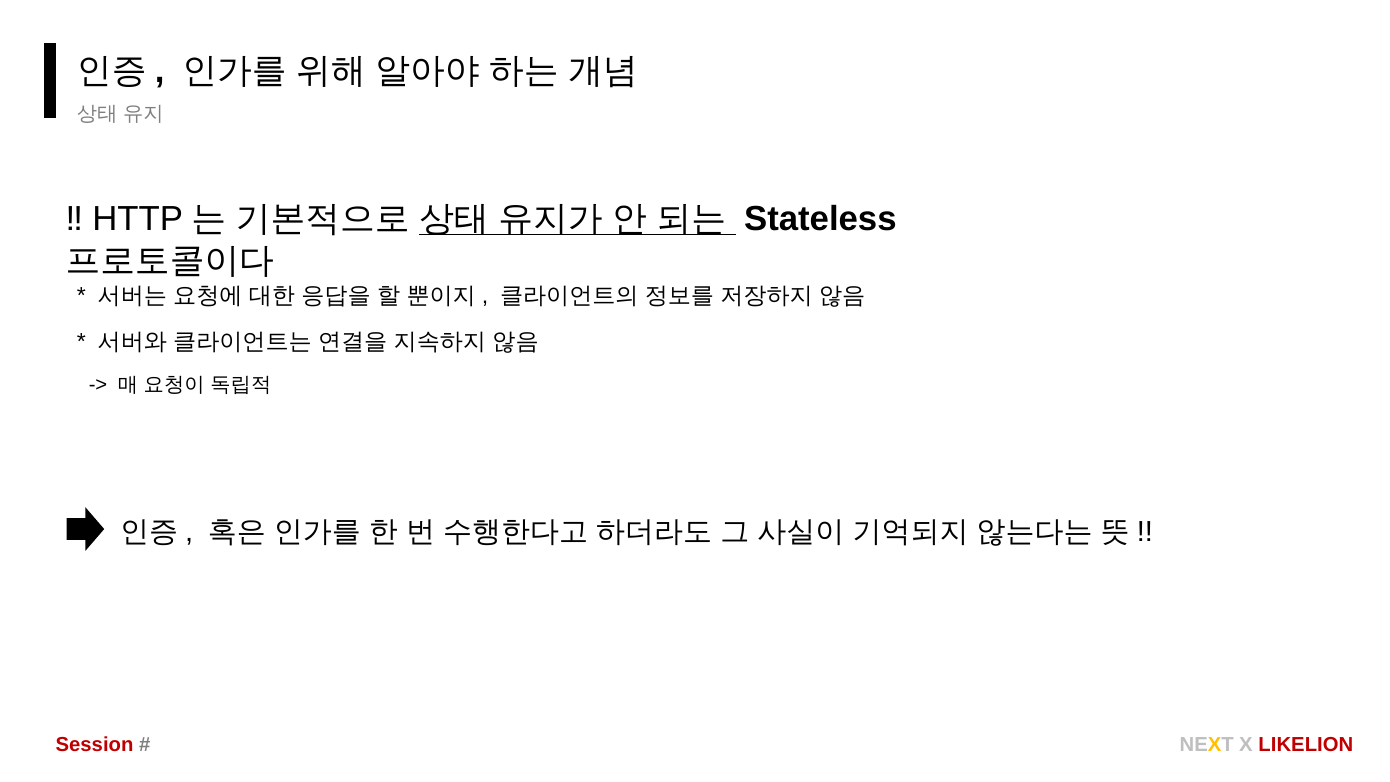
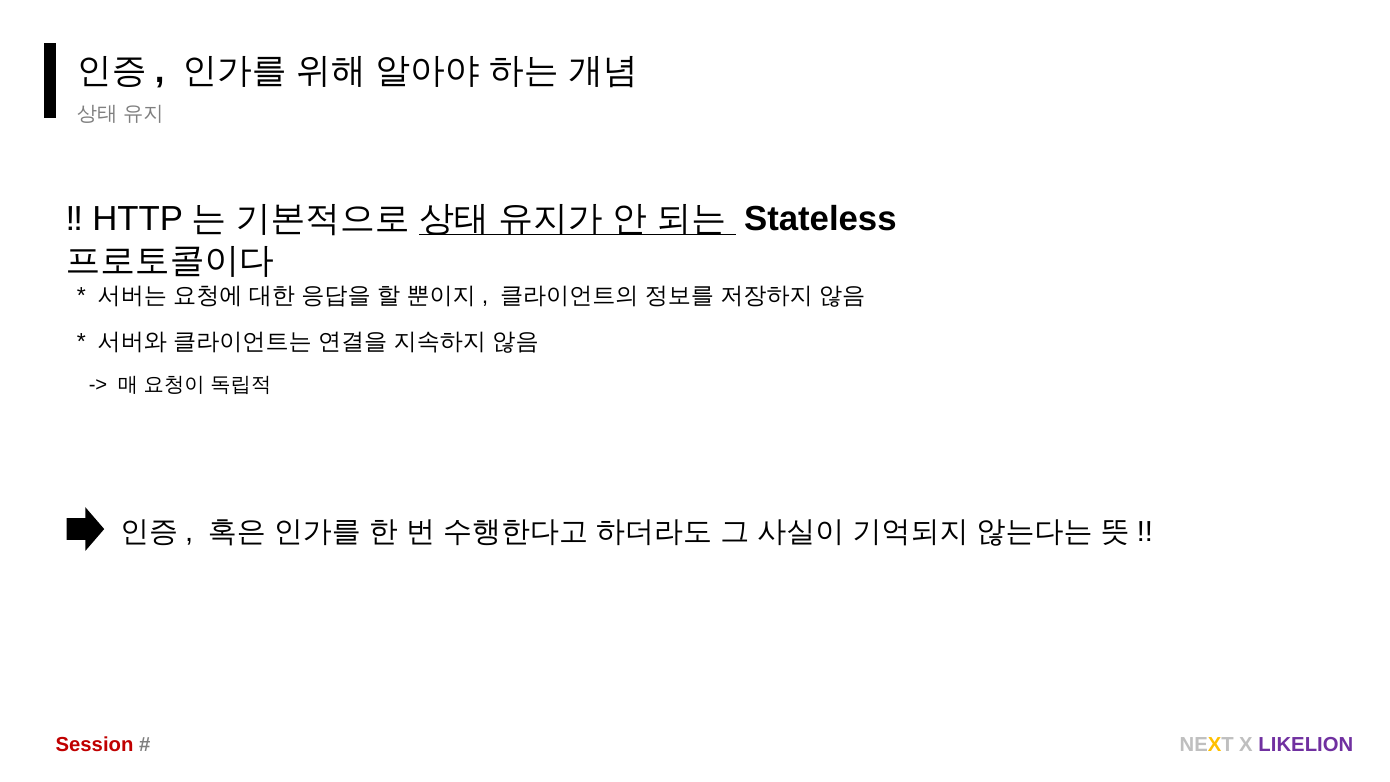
LIKELION colour: red -> purple
